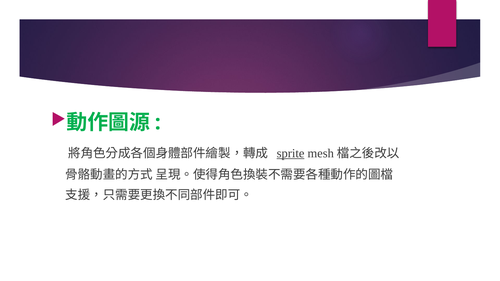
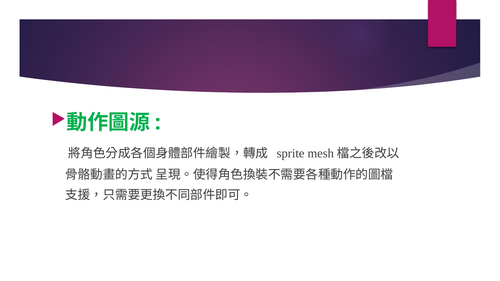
sprite underline: present -> none
